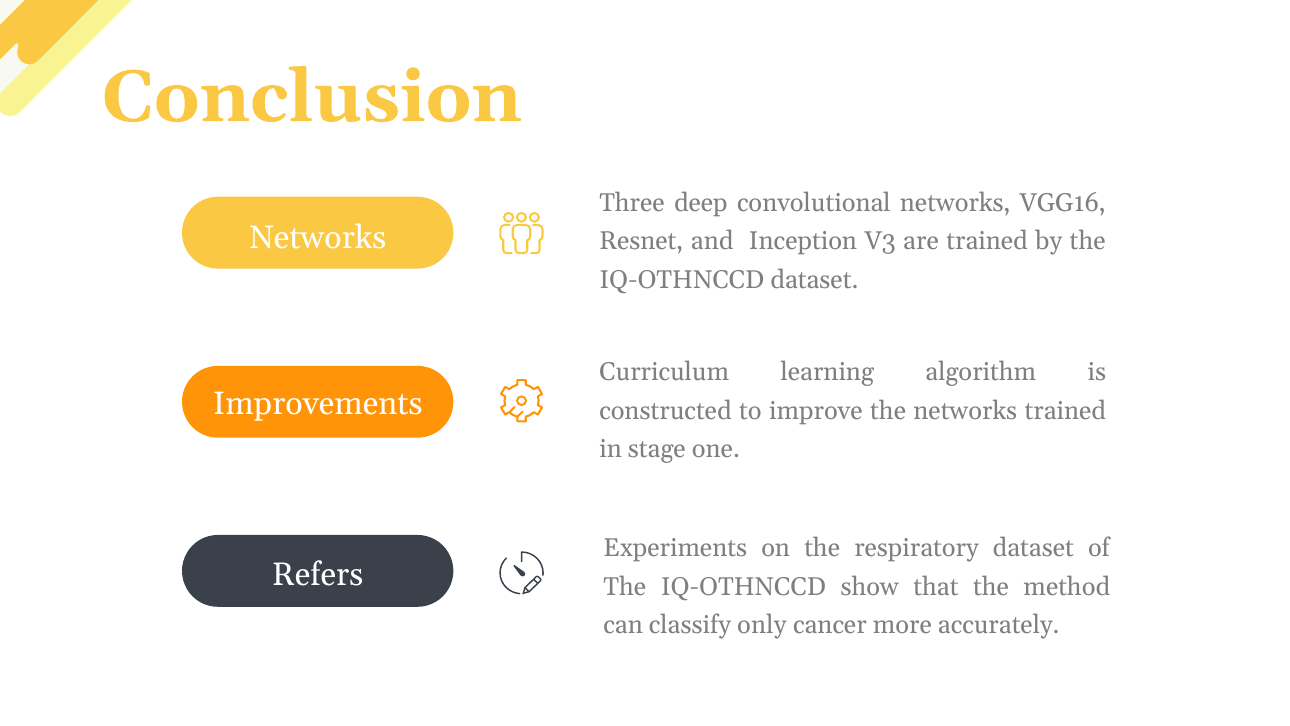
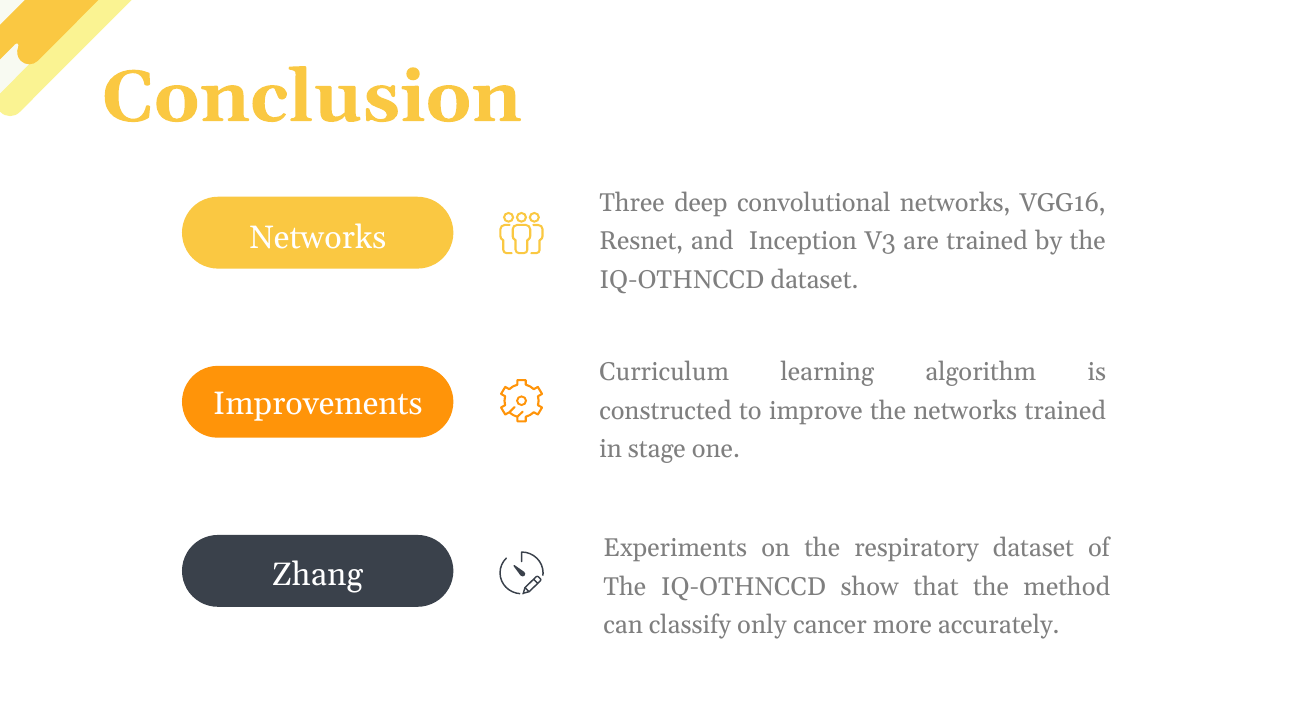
Refers: Refers -> Zhang
